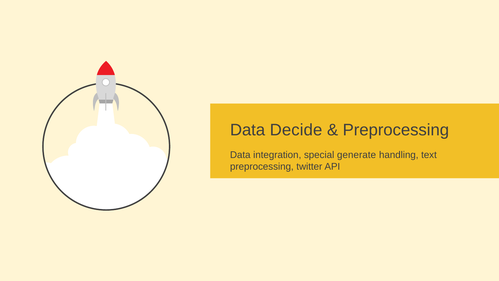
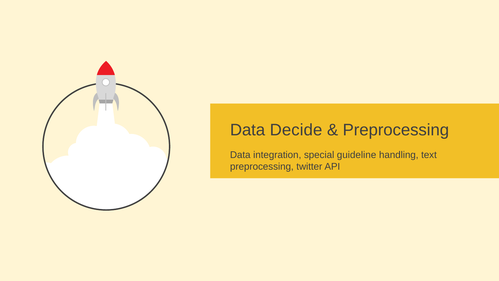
generate: generate -> guideline
